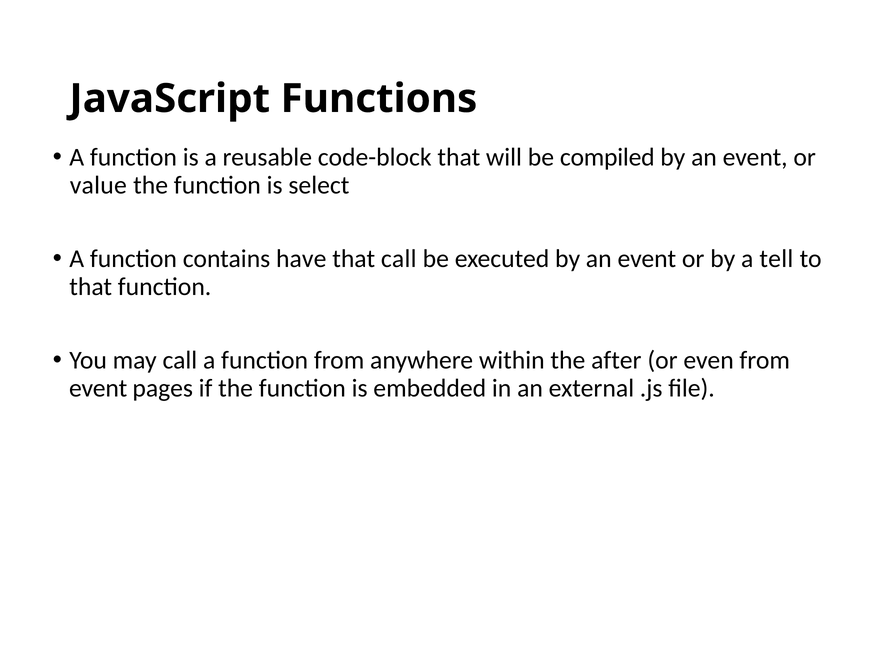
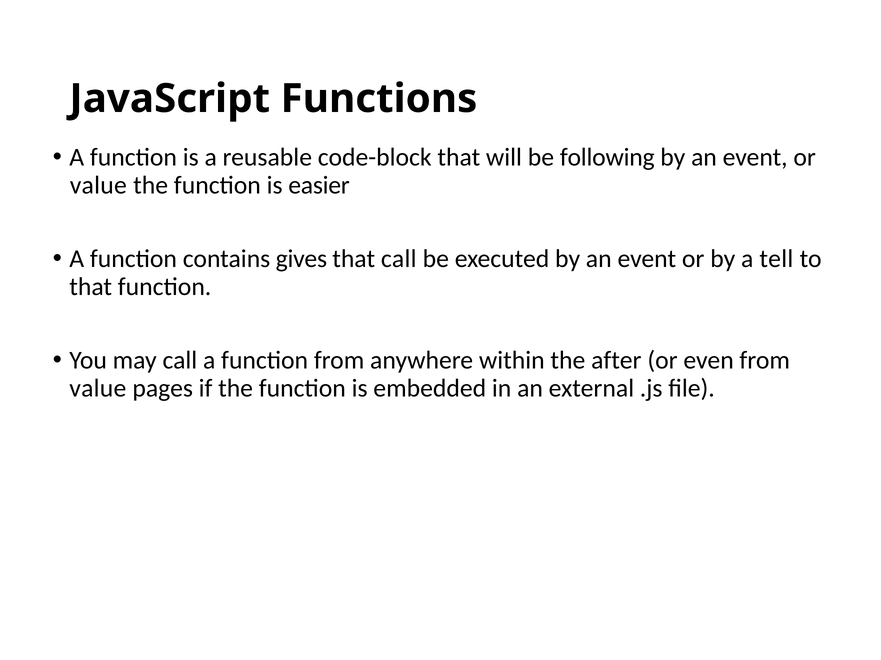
compiled: compiled -> following
select: select -> easier
have: have -> gives
event at (98, 389): event -> value
